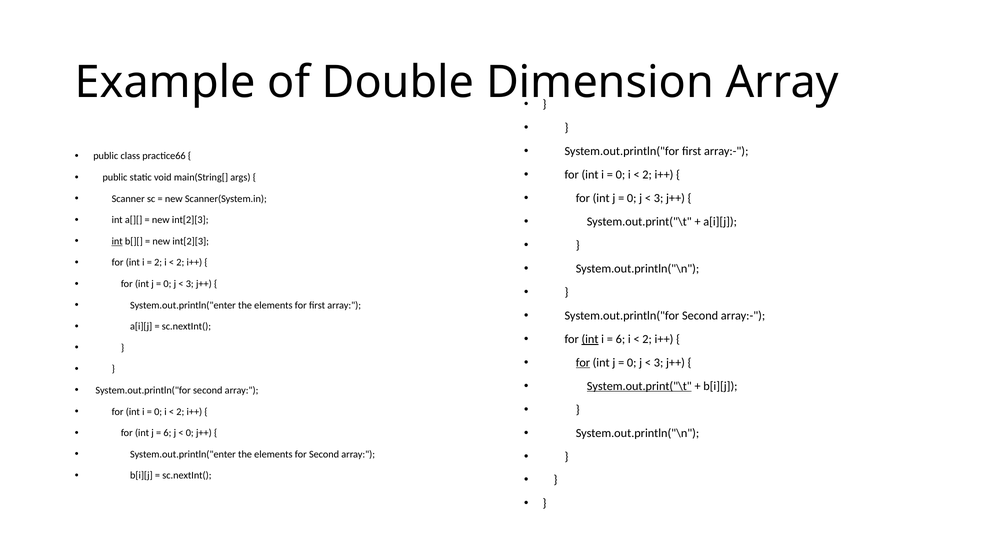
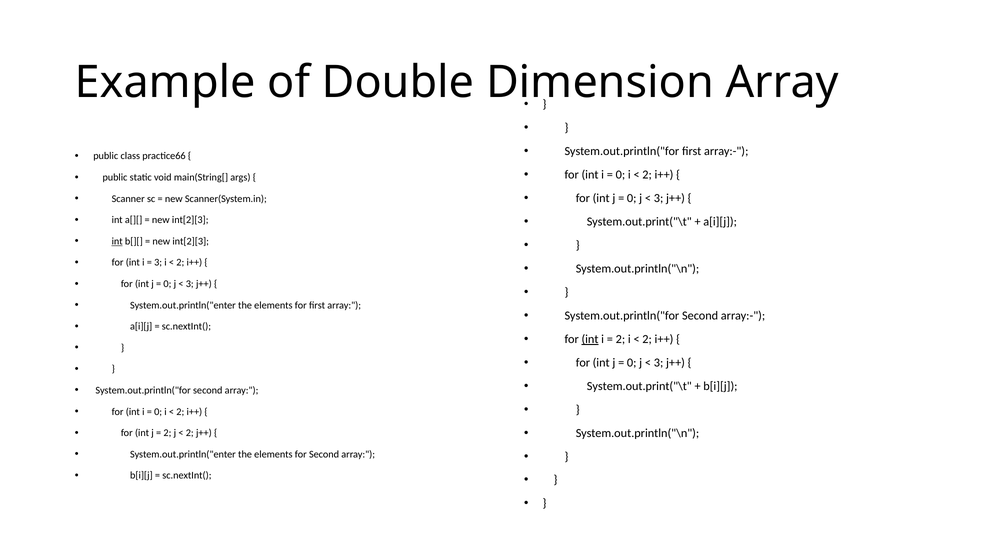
2 at (158, 263): 2 -> 3
6 at (620, 339): 6 -> 2
for at (583, 363) underline: present -> none
System.out.print("\t at (639, 386) underline: present -> none
6 at (167, 433): 6 -> 2
0 at (190, 433): 0 -> 2
